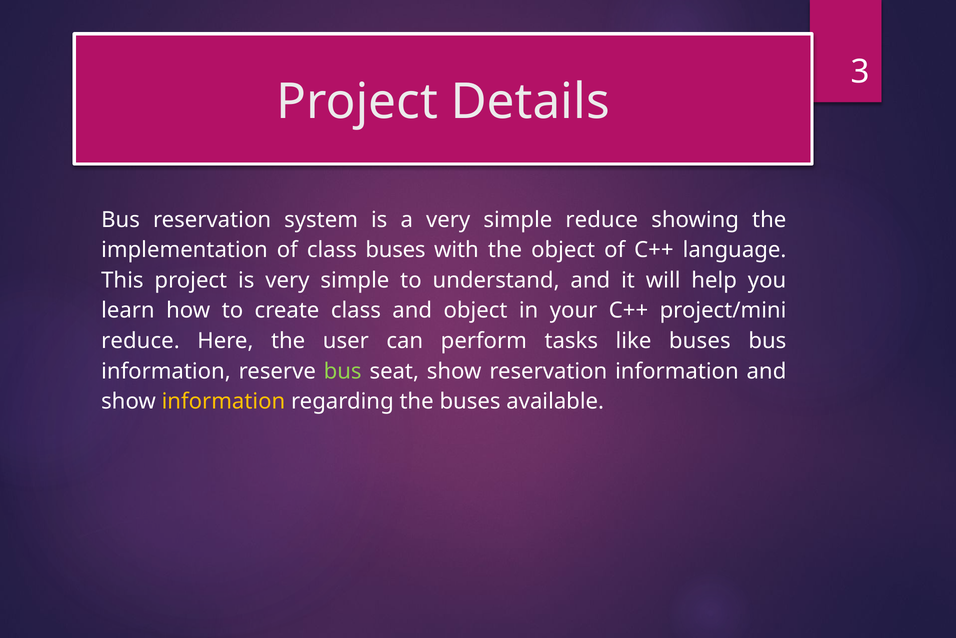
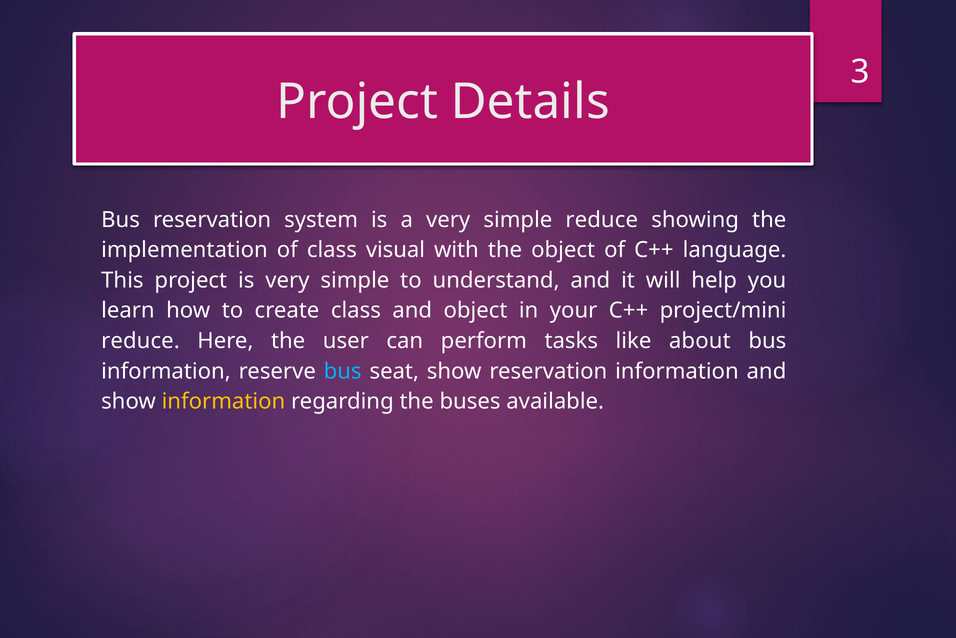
class buses: buses -> visual
like buses: buses -> about
bus at (343, 371) colour: light green -> light blue
